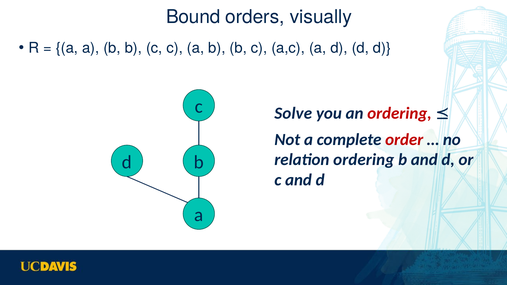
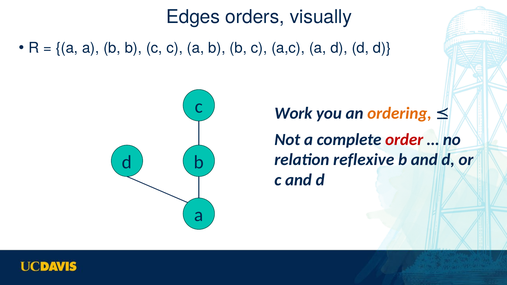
Bound: Bound -> Edges
Solve: Solve -> Work
ordering at (399, 113) colour: red -> orange
relation ordering: ordering -> reflexive
